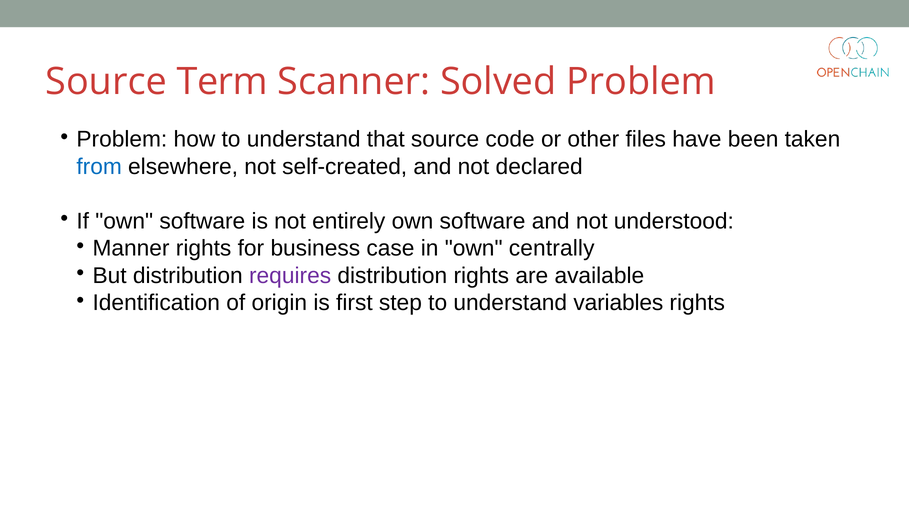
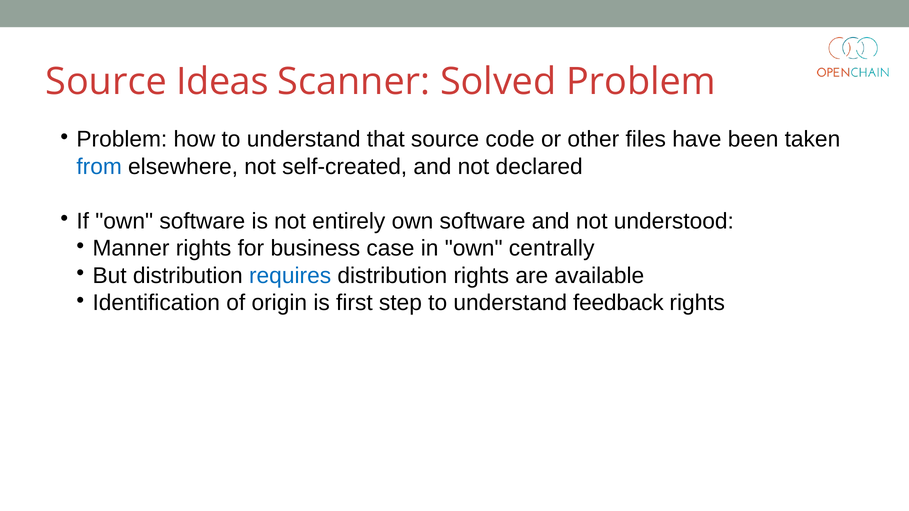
Term: Term -> Ideas
requires colour: purple -> blue
variables: variables -> feedback
